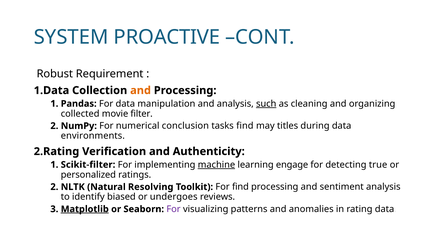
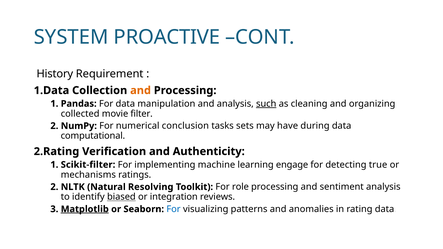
Robust: Robust -> History
tasks find: find -> sets
titles: titles -> have
environments: environments -> computational
machine underline: present -> none
personalized: personalized -> mechanisms
For find: find -> role
biased underline: none -> present
undergoes: undergoes -> integration
For at (174, 209) colour: purple -> blue
